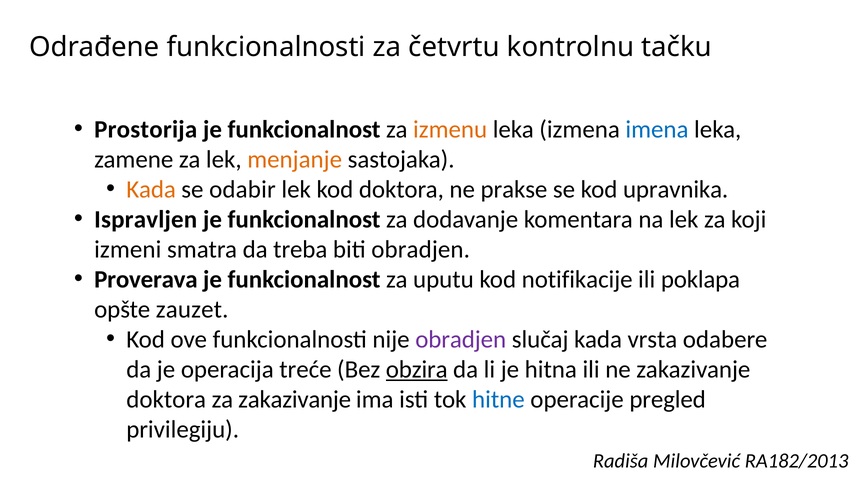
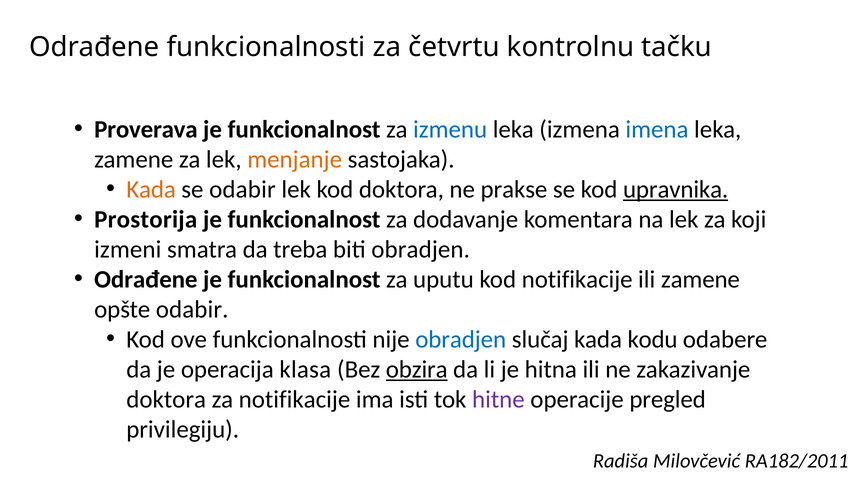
Prostorija: Prostorija -> Proverava
izmenu colour: orange -> blue
upravnika underline: none -> present
Ispravljen: Ispravljen -> Prostorija
Proverava at (146, 279): Proverava -> Odrađene
ili poklapa: poklapa -> zamene
opšte zauzet: zauzet -> odabir
obradjen at (461, 339) colour: purple -> blue
vrsta: vrsta -> kodu
treće: treće -> klasa
za zakazivanje: zakazivanje -> notifikacije
hitne colour: blue -> purple
RA182/2013: RA182/2013 -> RA182/2011
